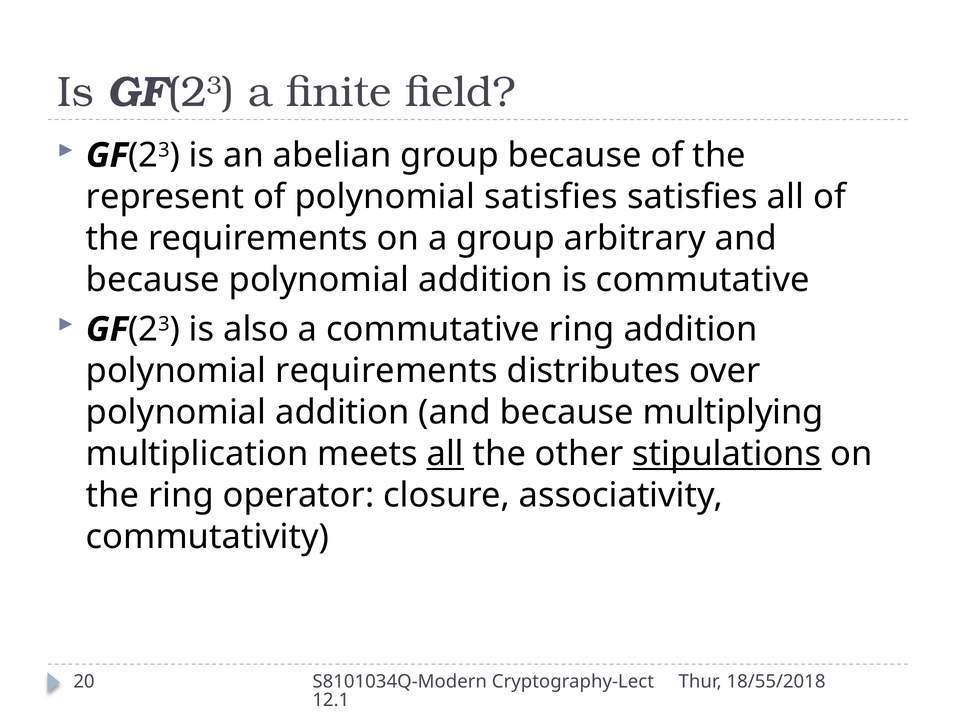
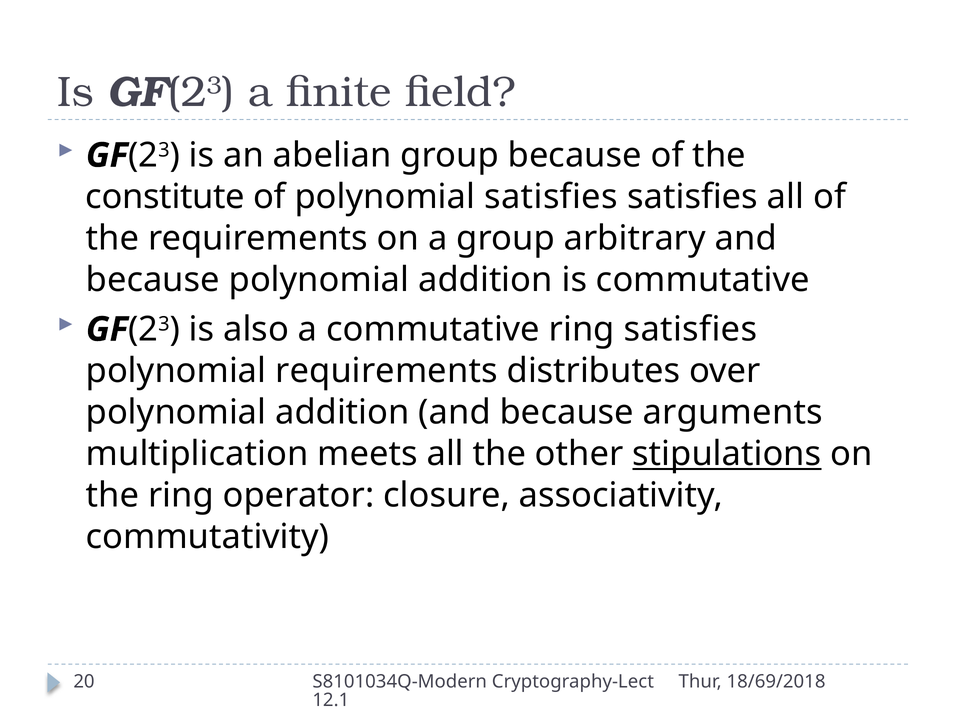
represent: represent -> constitute
ring addition: addition -> satisfies
multiplying: multiplying -> arguments
all at (445, 454) underline: present -> none
18/55/2018: 18/55/2018 -> 18/69/2018
